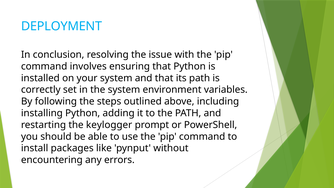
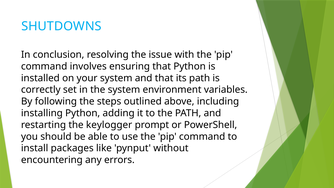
DEPLOYMENT: DEPLOYMENT -> SHUTDOWNS
